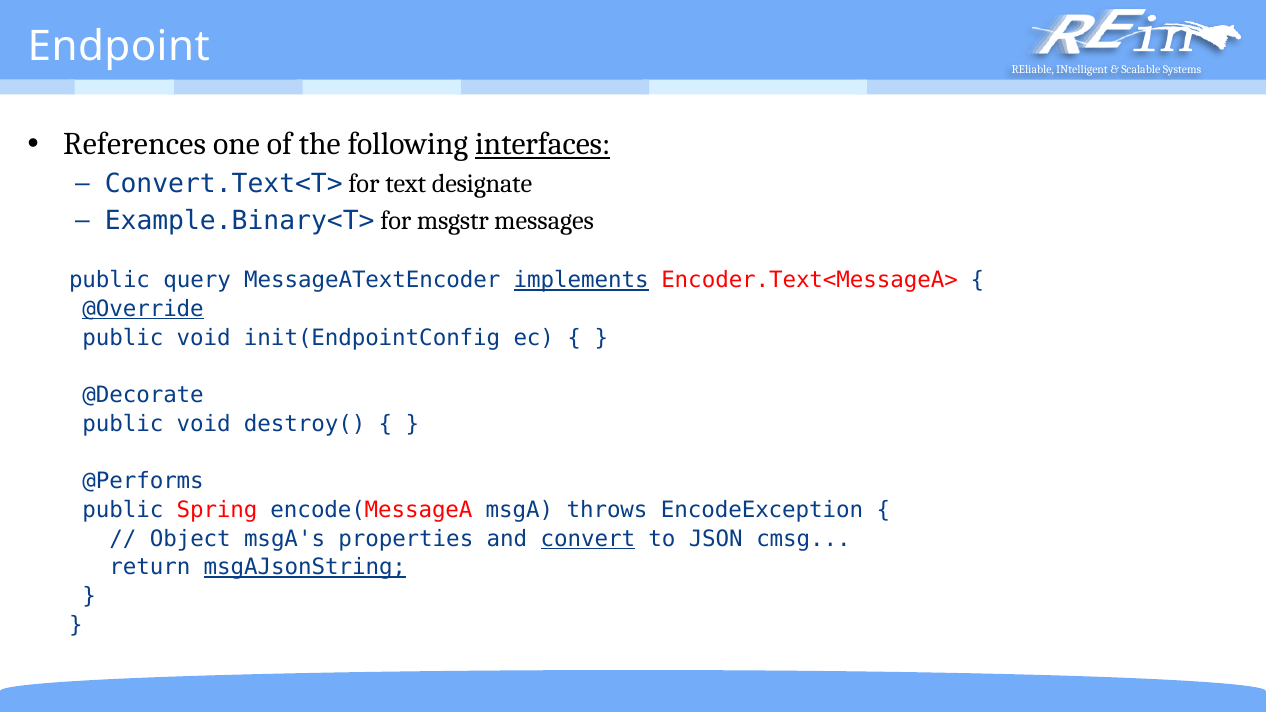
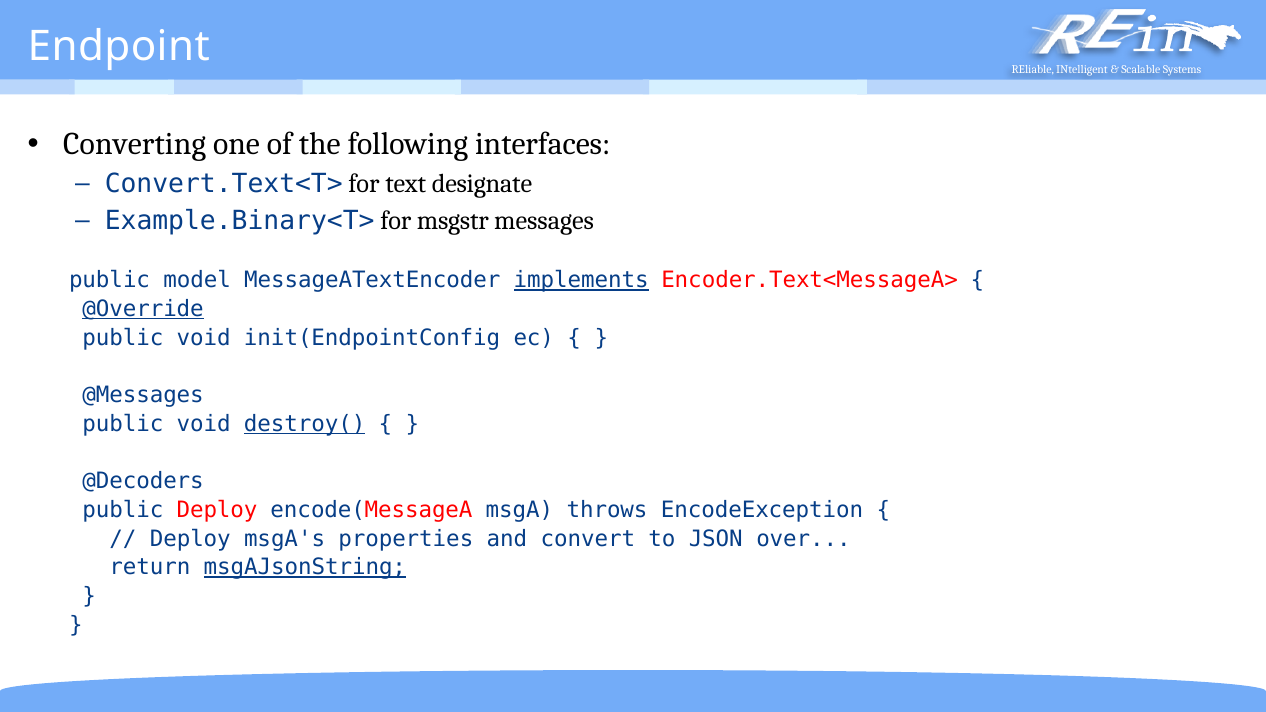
References: References -> Converting
interfaces underline: present -> none
query: query -> model
@Decorate: @Decorate -> @Messages
destroy( underline: none -> present
@Performs: @Performs -> @Decoders
public Spring: Spring -> Deploy
Object at (190, 539): Object -> Deploy
convert underline: present -> none
cmsg: cmsg -> over
